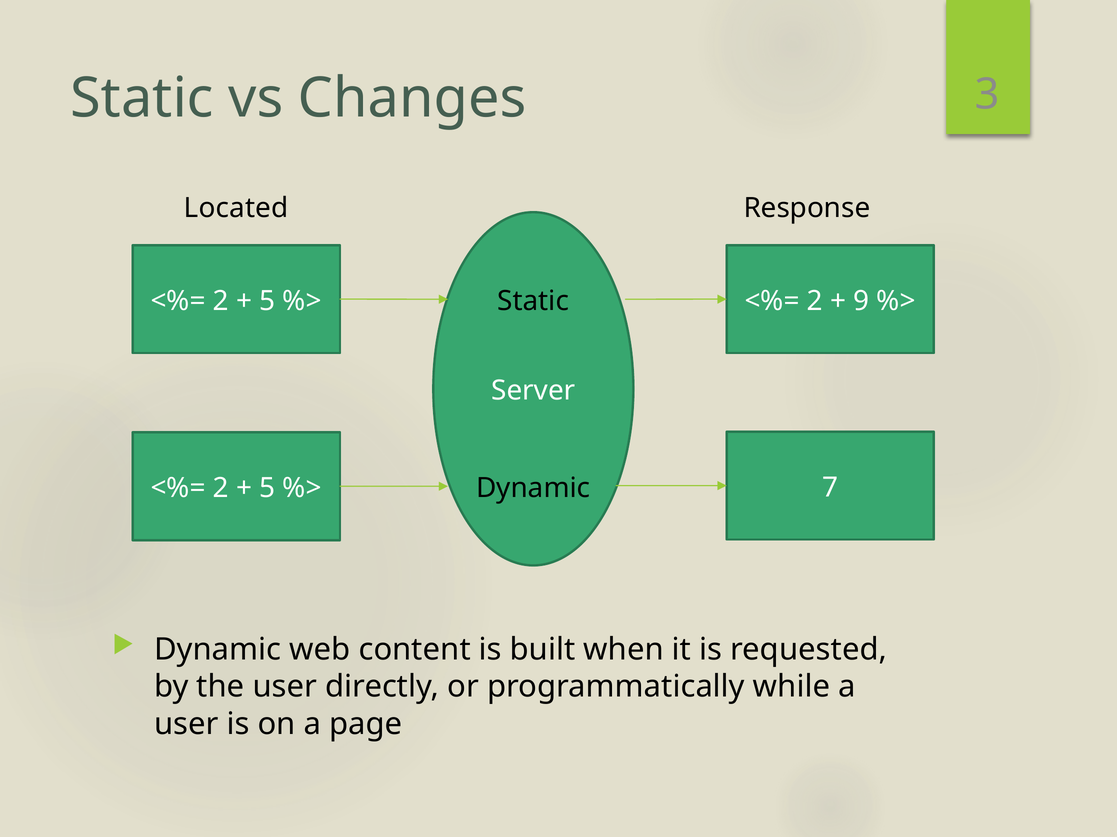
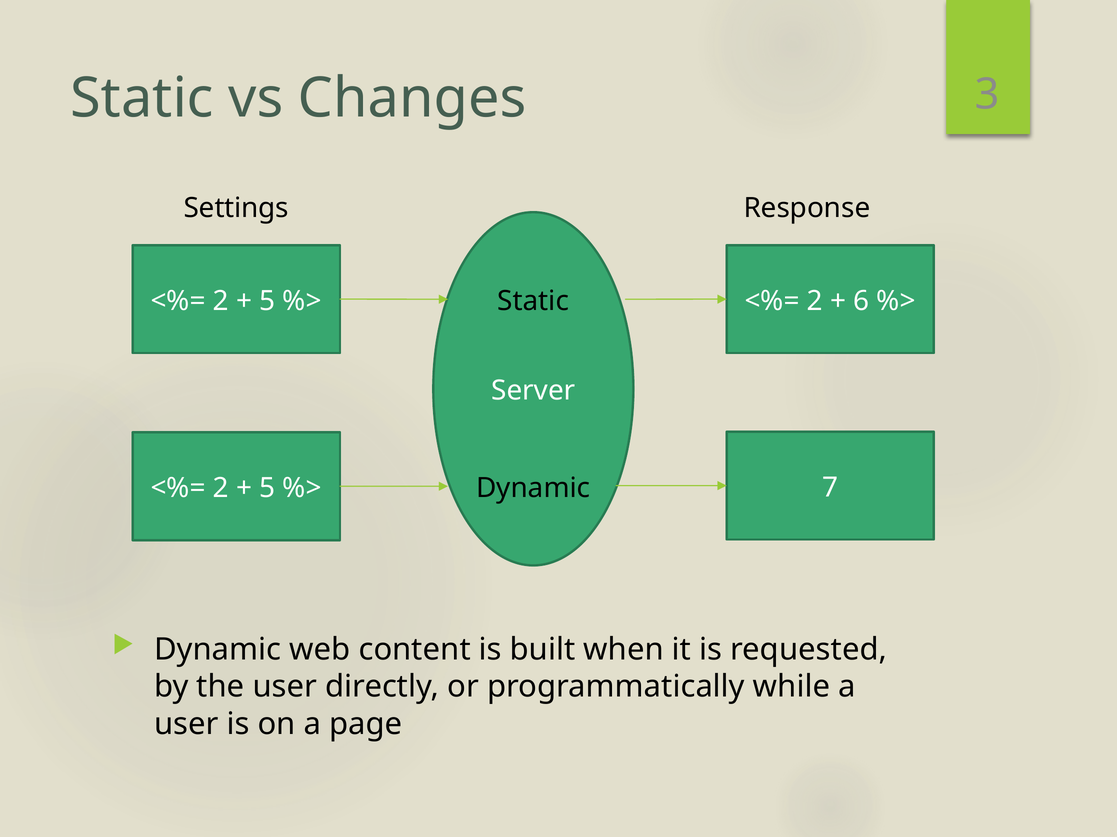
Located: Located -> Settings
9: 9 -> 6
